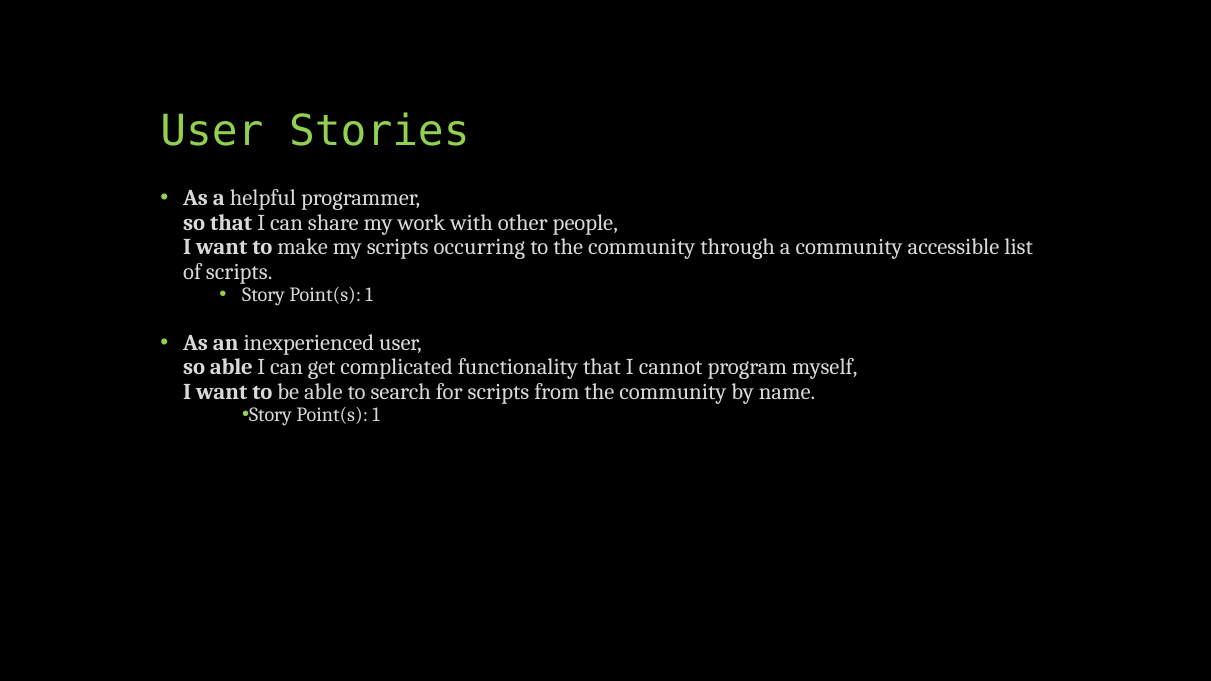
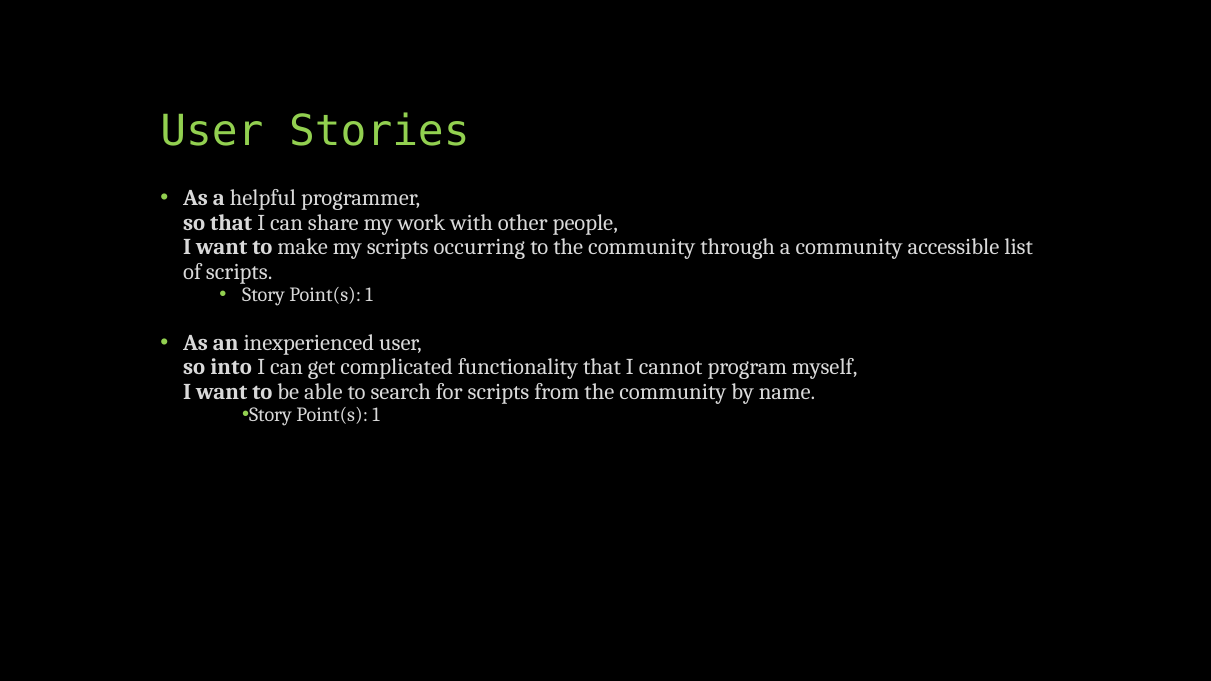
so able: able -> into
